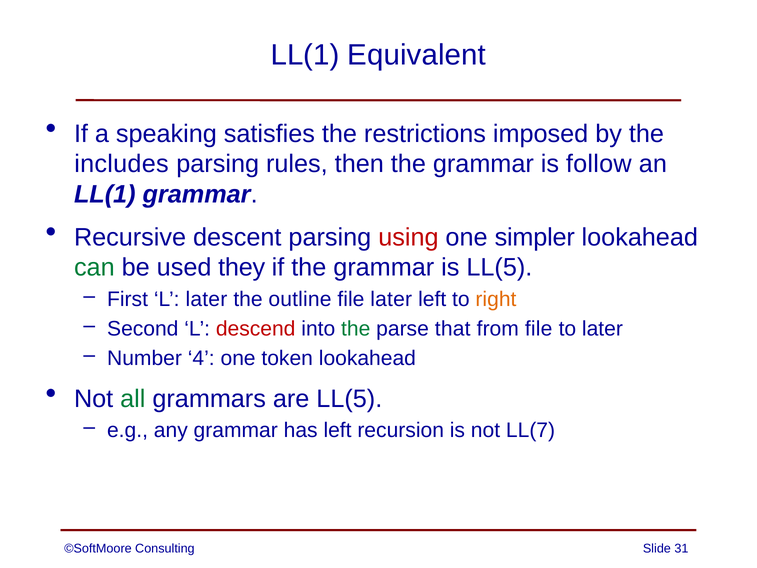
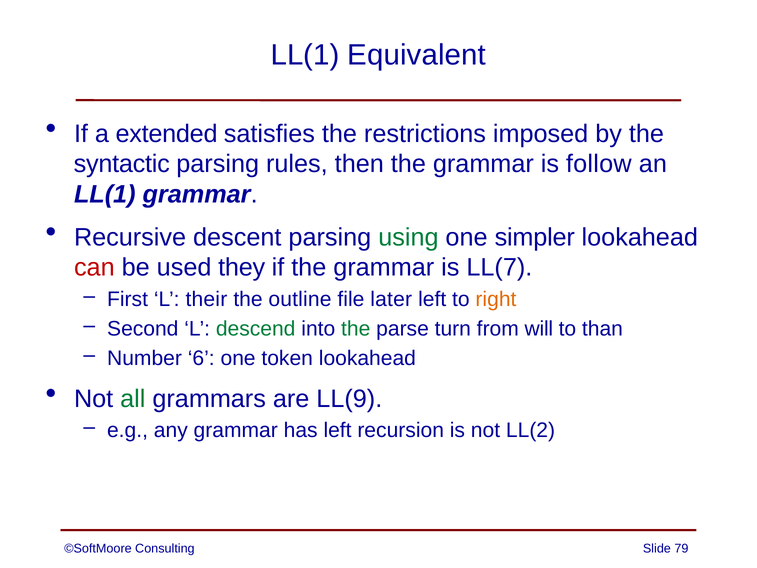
speaking: speaking -> extended
includes: includes -> syntactic
using colour: red -> green
can colour: green -> red
is LL(5: LL(5 -> LL(7
L later: later -> their
descend colour: red -> green
that: that -> turn
from file: file -> will
to later: later -> than
4: 4 -> 6
are LL(5: LL(5 -> LL(9
LL(7: LL(7 -> LL(2
31: 31 -> 79
